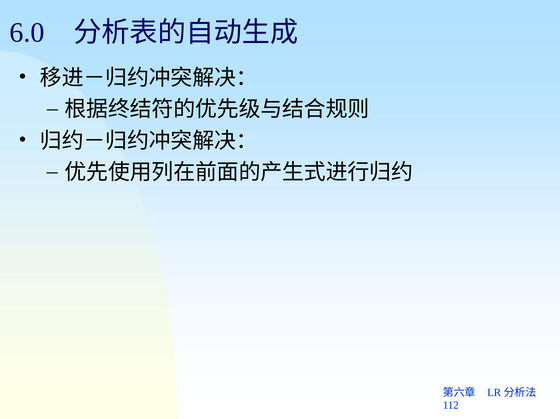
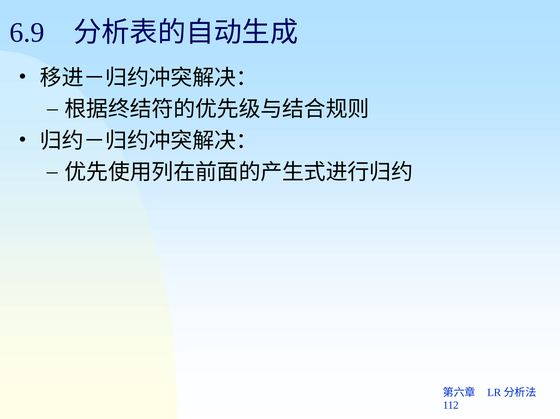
6.0: 6.0 -> 6.9
